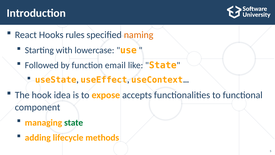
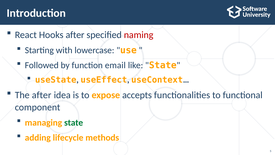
Hooks rules: rules -> after
naming colour: orange -> red
The hook: hook -> after
